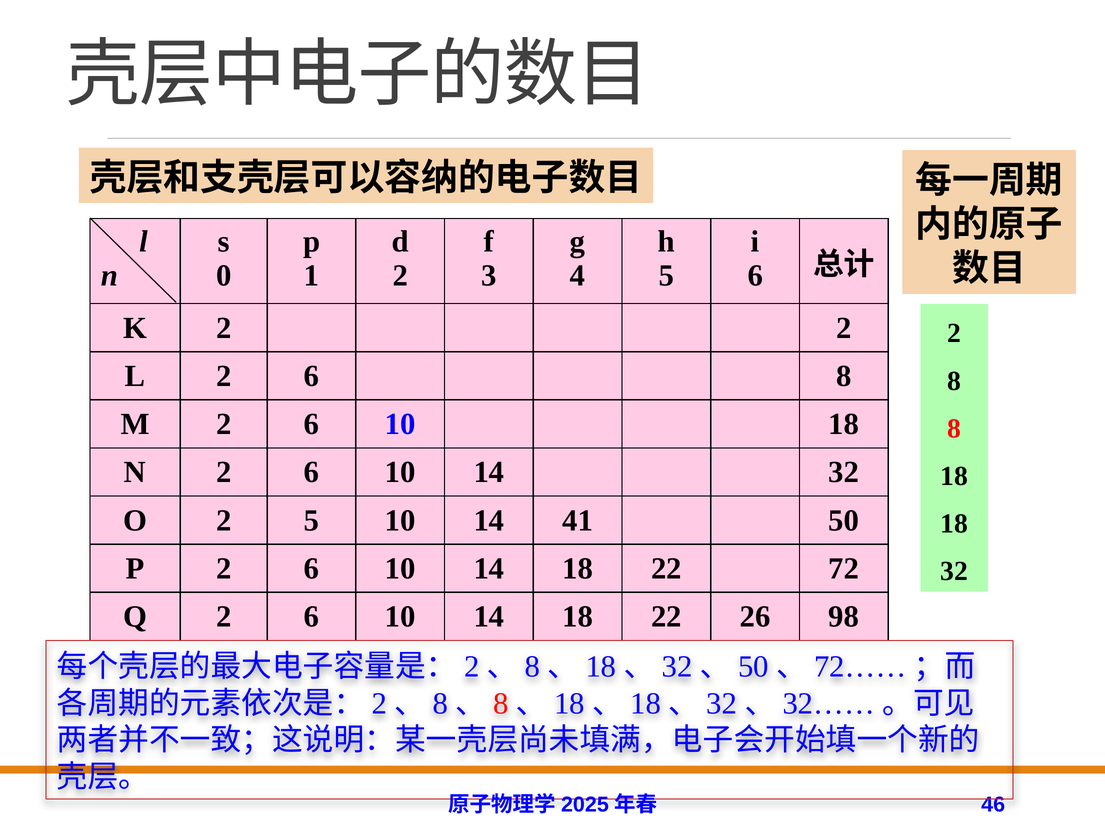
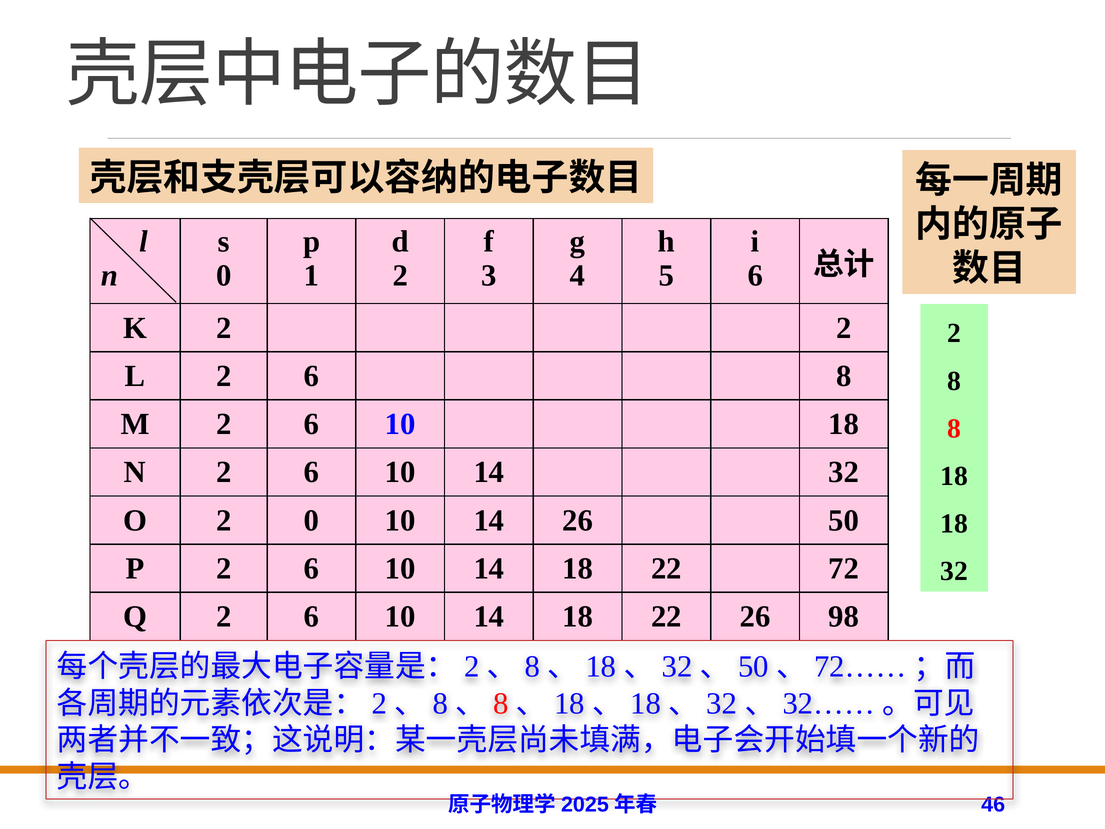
2 5: 5 -> 0
14 41: 41 -> 26
